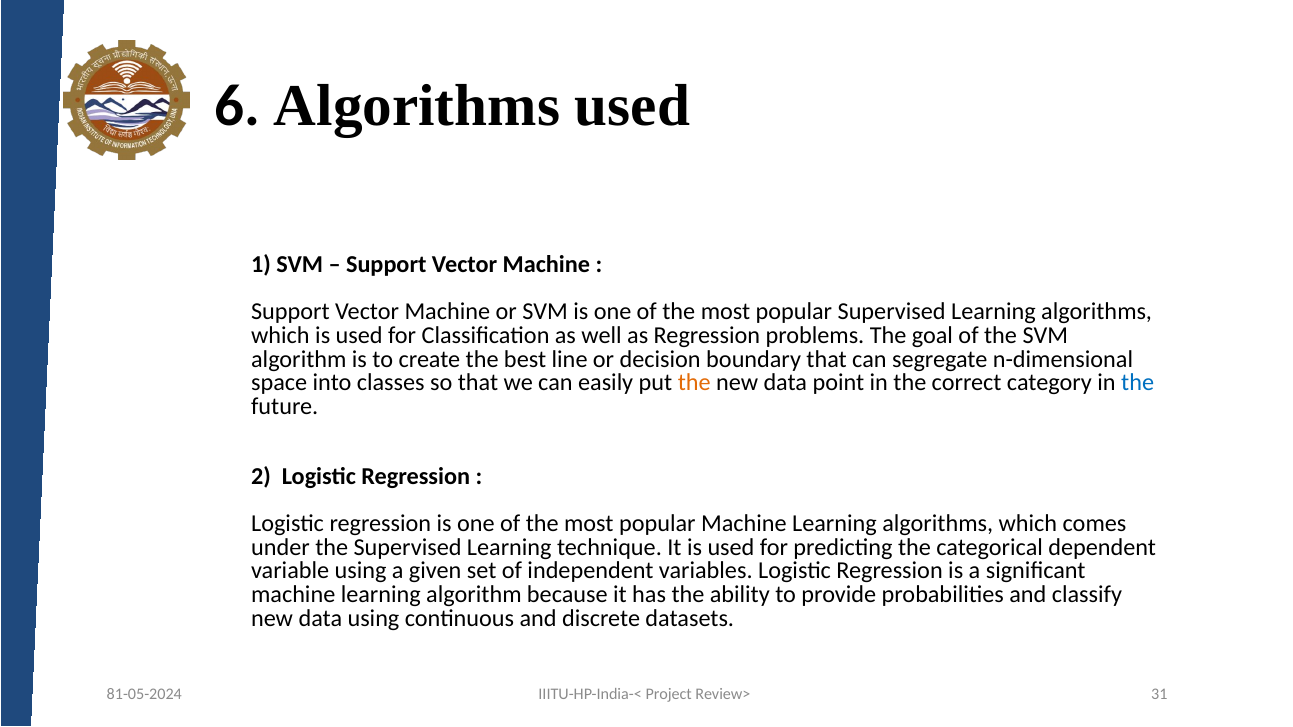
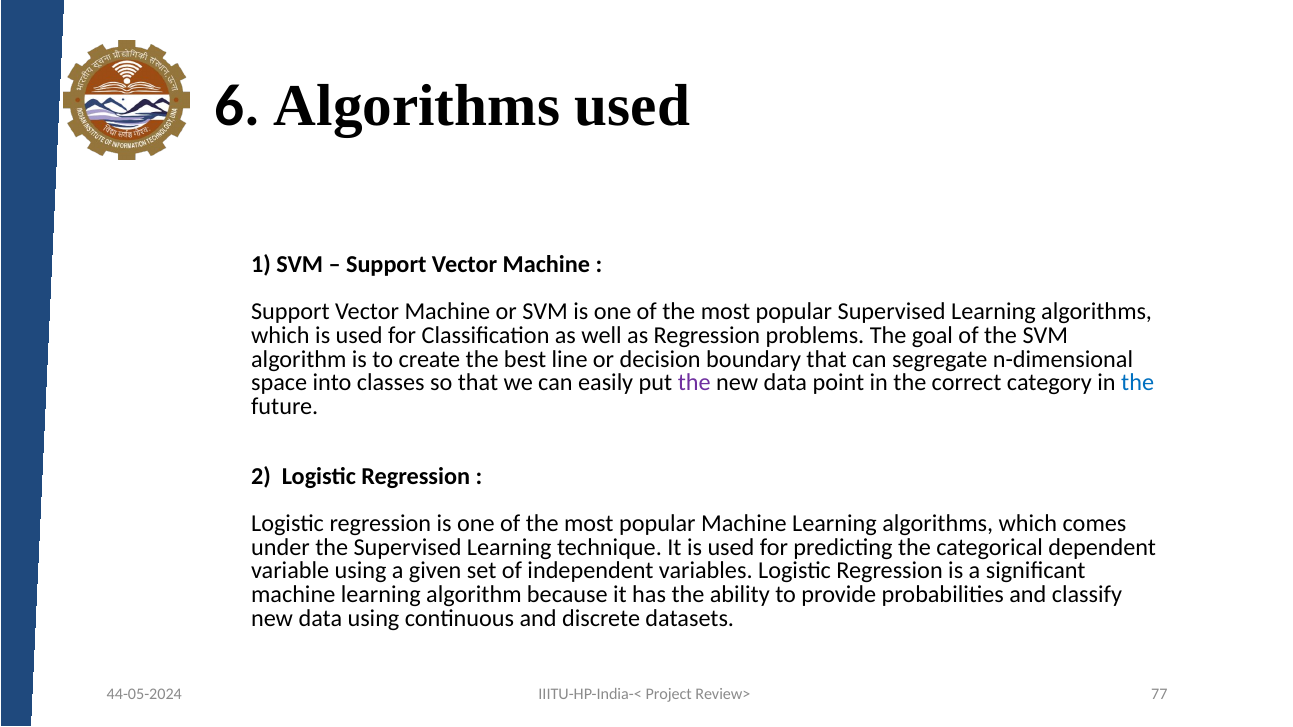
the at (694, 383) colour: orange -> purple
31: 31 -> 77
81-05-2024: 81-05-2024 -> 44-05-2024
